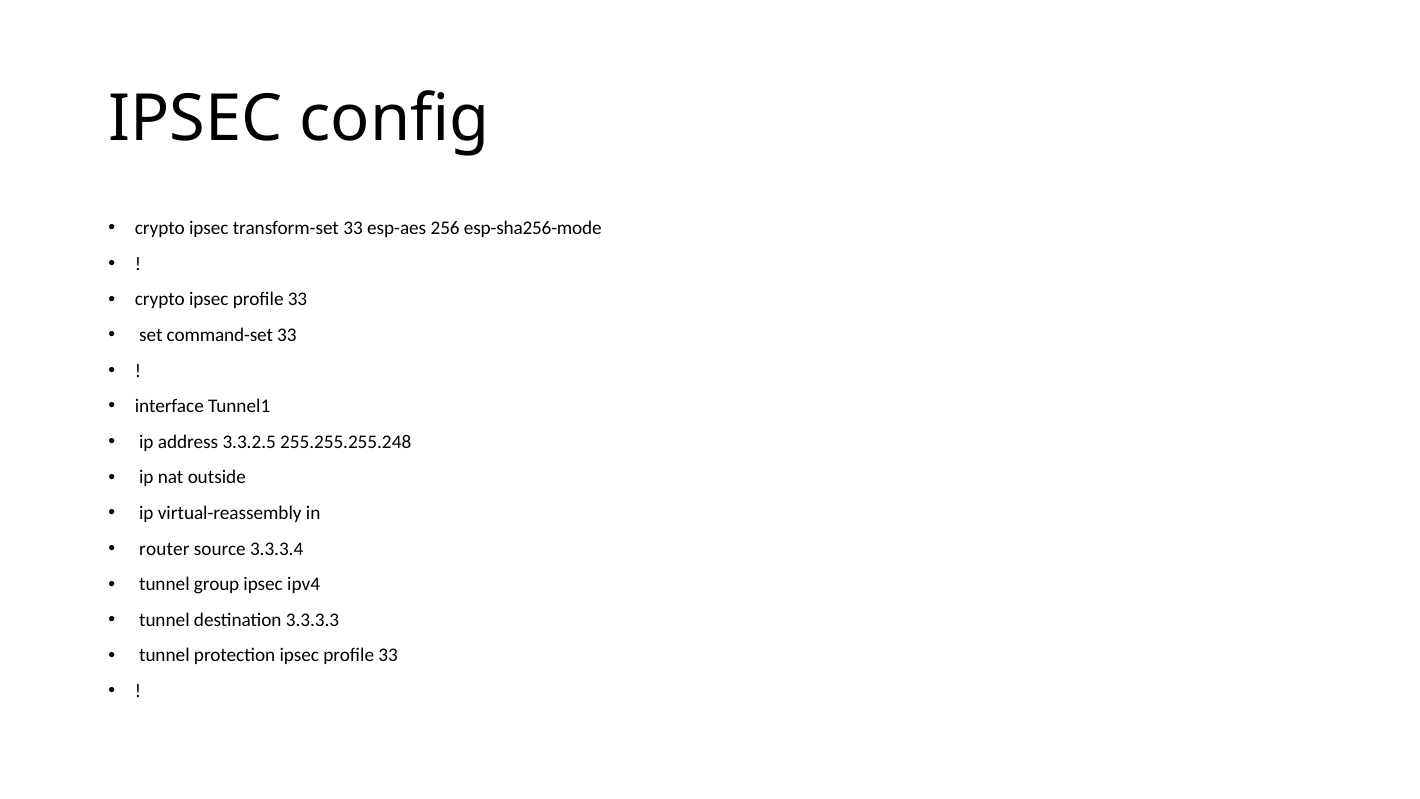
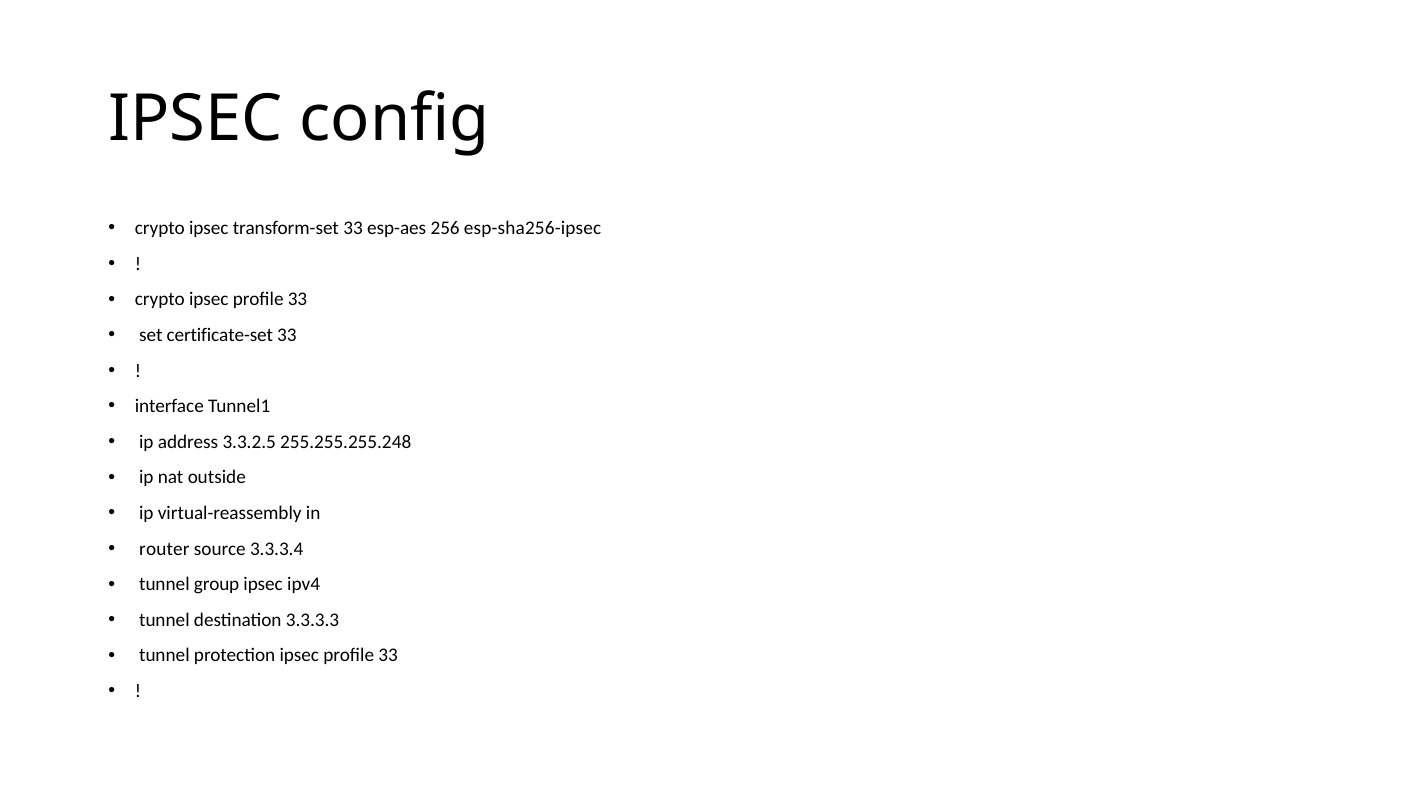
esp-sha256-mode: esp-sha256-mode -> esp-sha256-ipsec
command-set: command-set -> certificate-set
